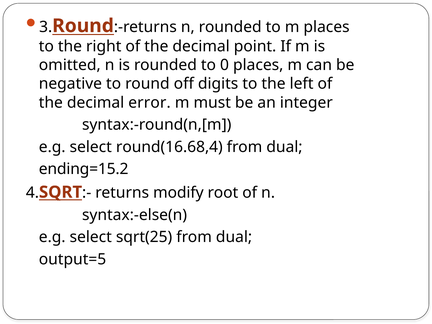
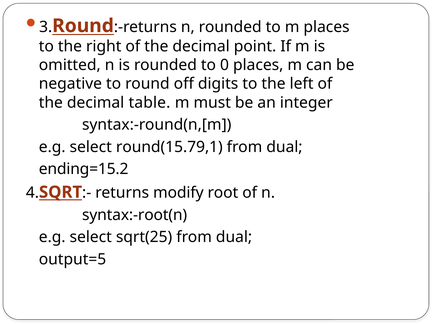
error: error -> table
round(16.68,4: round(16.68,4 -> round(15.79,1
syntax:-else(n: syntax:-else(n -> syntax:-root(n
